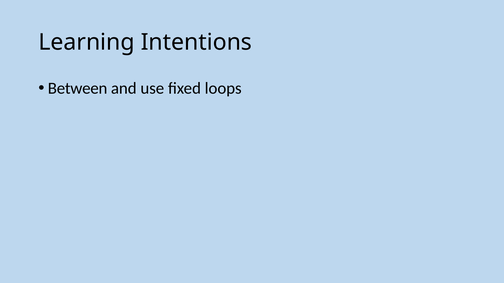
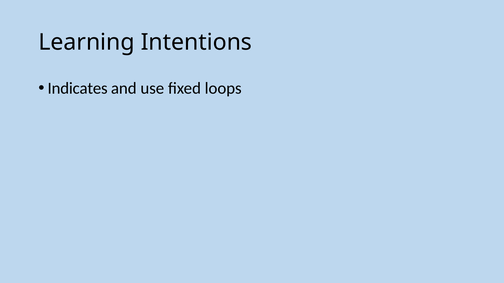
Between: Between -> Indicates
